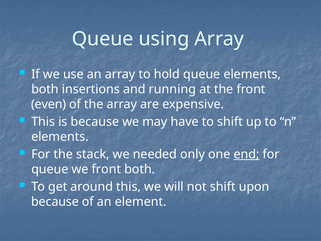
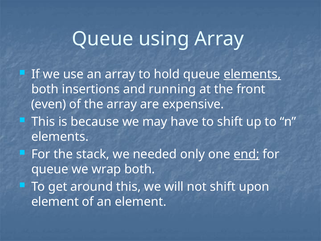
elements at (252, 74) underline: none -> present
we front: front -> wrap
because at (55, 202): because -> element
